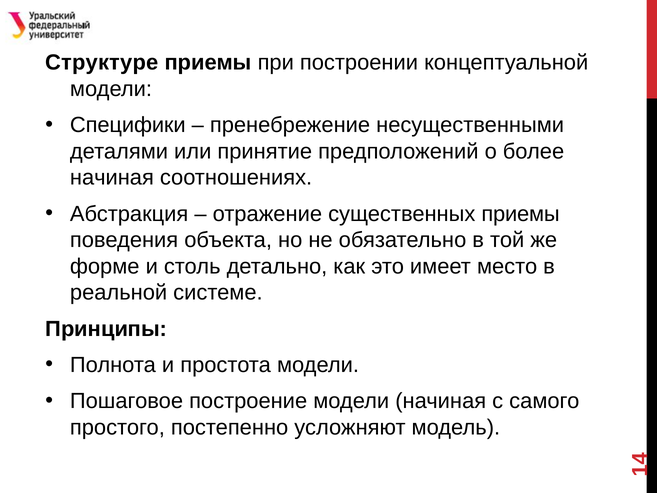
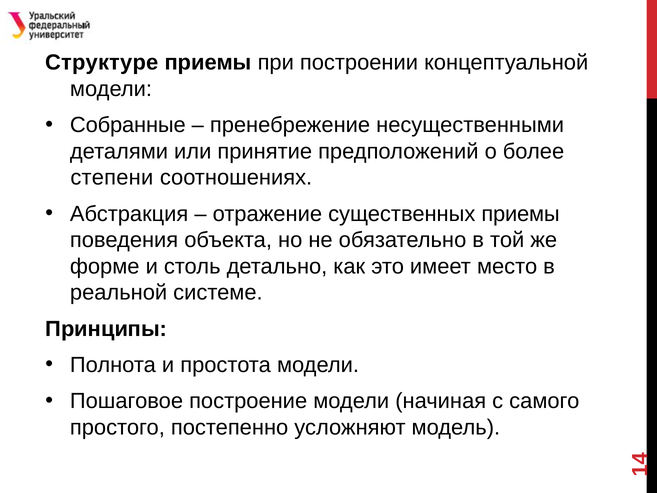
Специфики: Специфики -> Собранные
начиная at (112, 178): начиная -> степени
